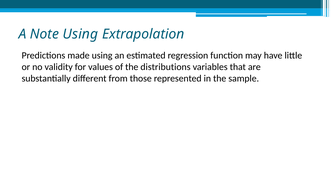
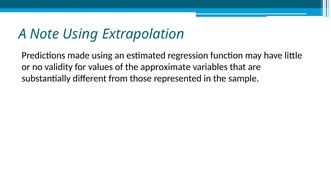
distributions: distributions -> approximate
